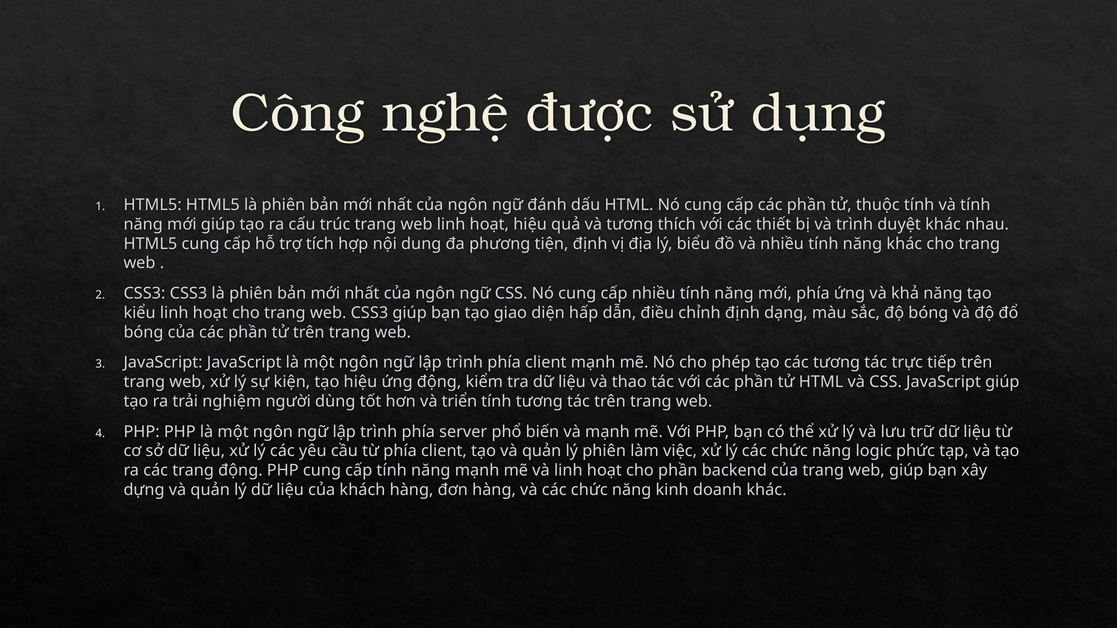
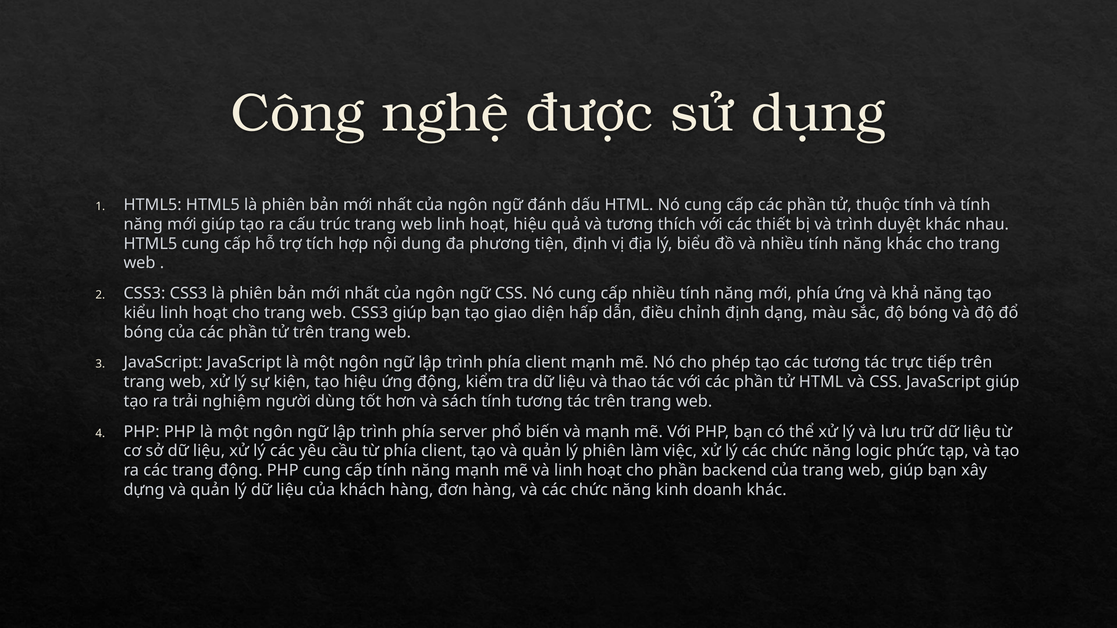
triển: triển -> sách
